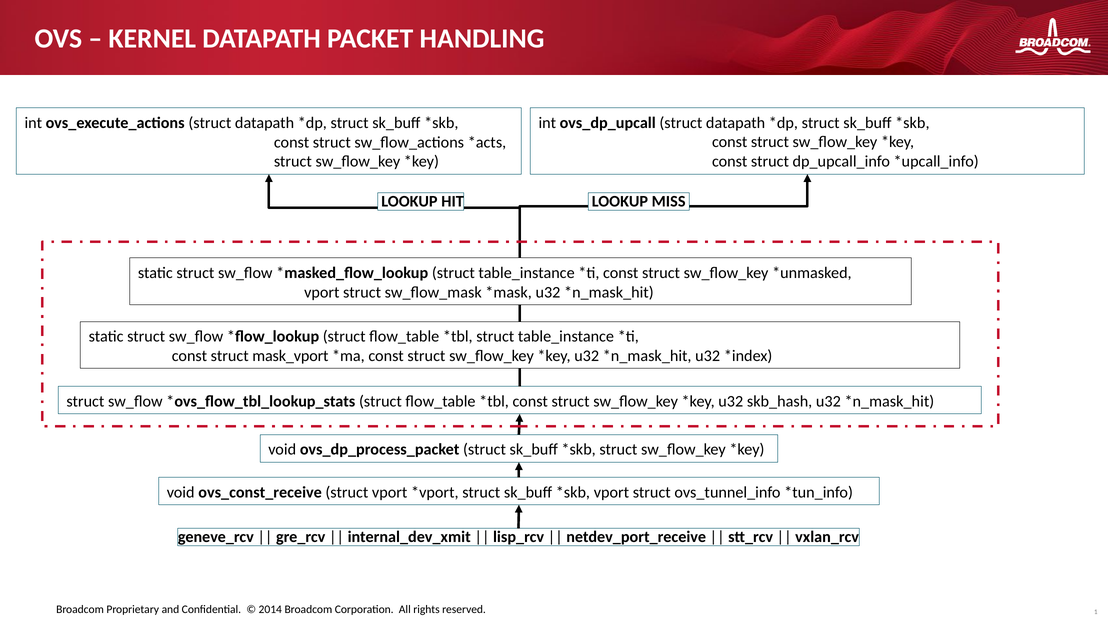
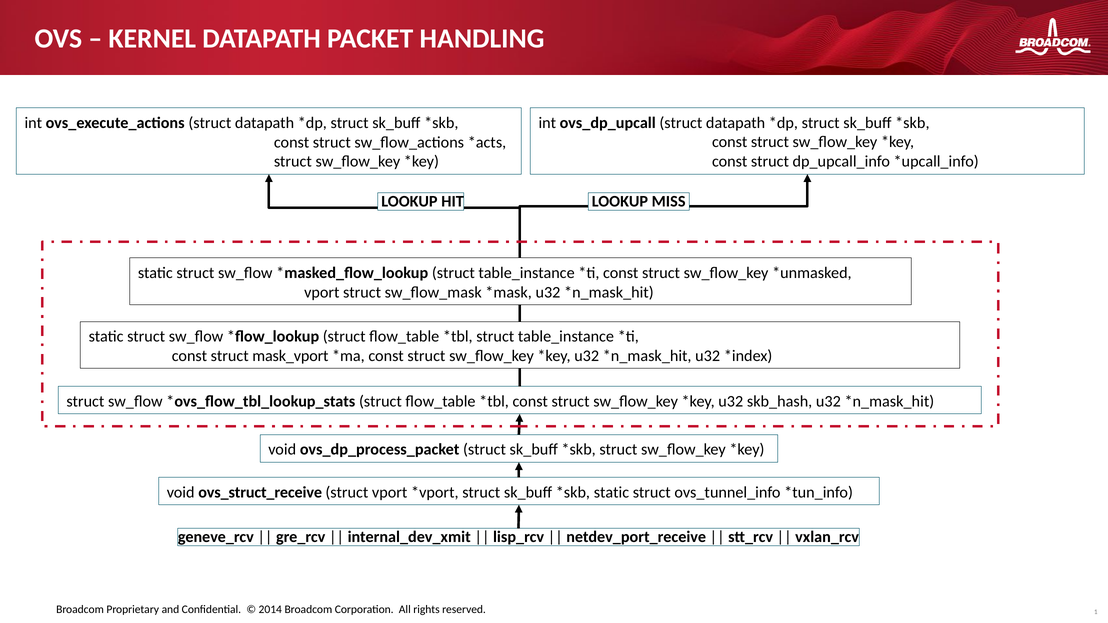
ovs_const_receive: ovs_const_receive -> ovs_struct_receive
vport at (611, 492): vport -> static
